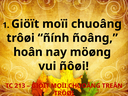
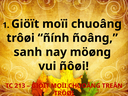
hoân: hoân -> sanh
